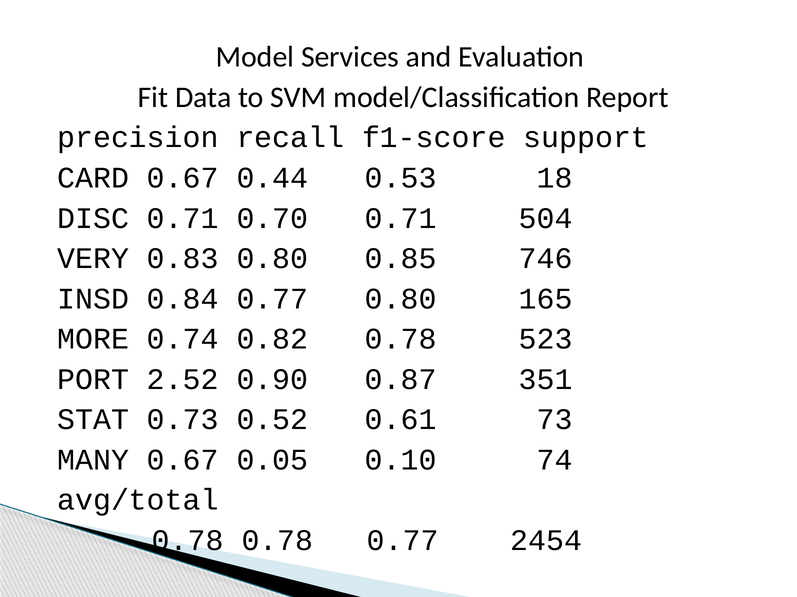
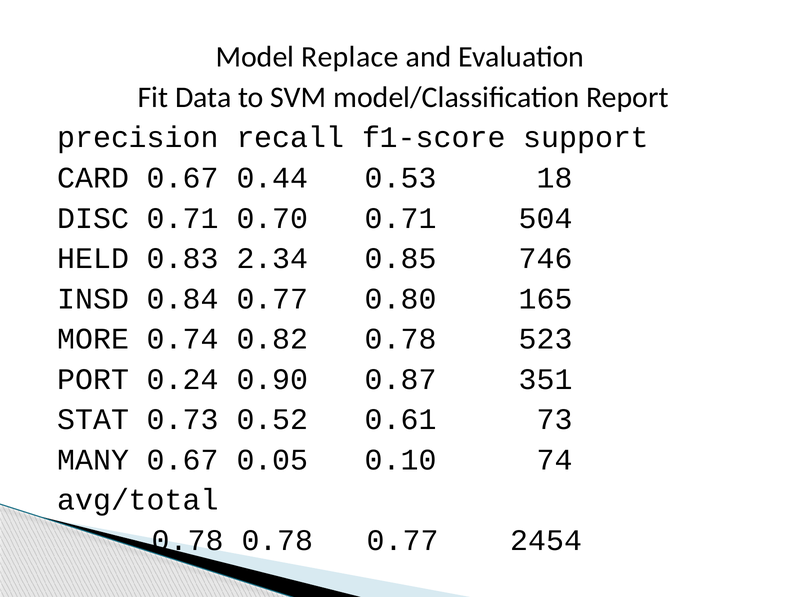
Services: Services -> Replace
VERY: VERY -> HELD
0.83 0.80: 0.80 -> 2.34
2.52: 2.52 -> 0.24
